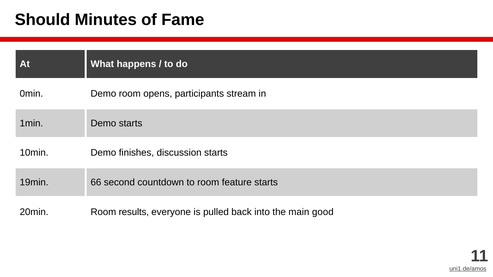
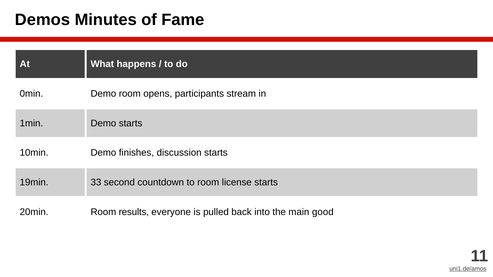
Should: Should -> Demos
66: 66 -> 33
feature: feature -> license
